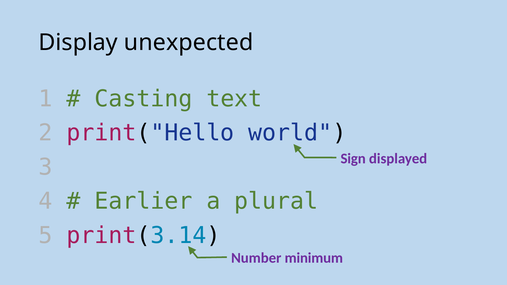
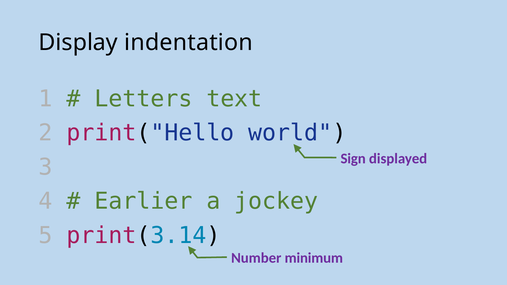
unexpected: unexpected -> indentation
Casting: Casting -> Letters
plural: plural -> jockey
